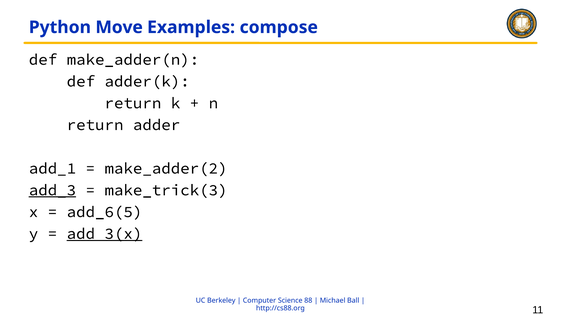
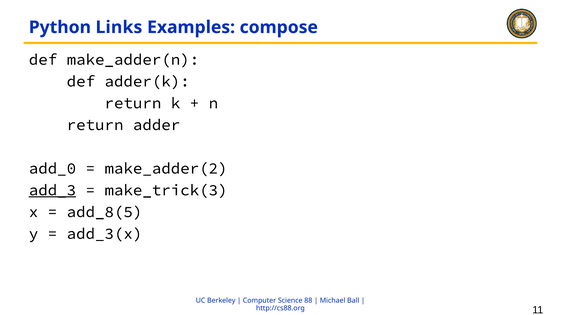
Move: Move -> Links
add_1: add_1 -> add_0
add_6(5: add_6(5 -> add_8(5
add_3(x underline: present -> none
